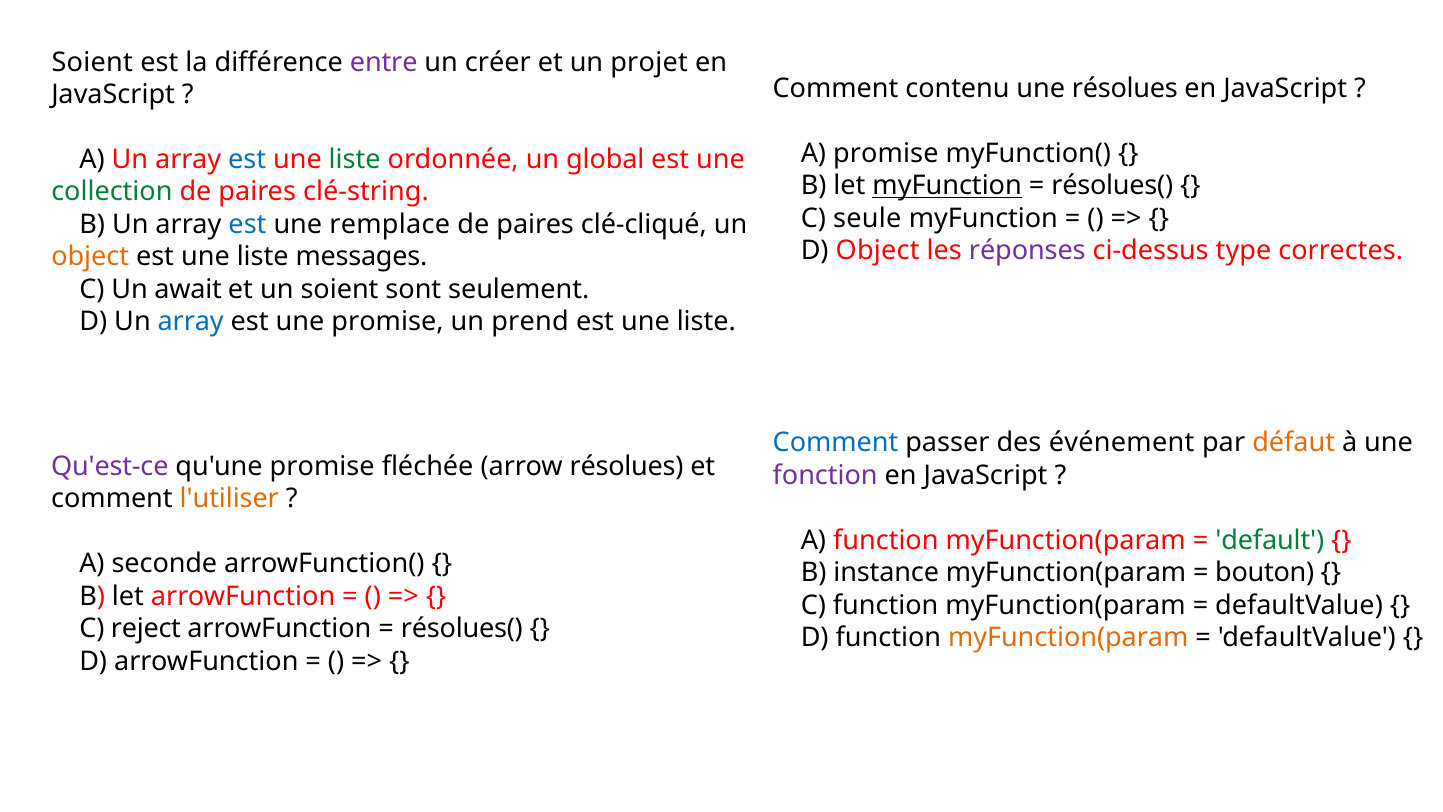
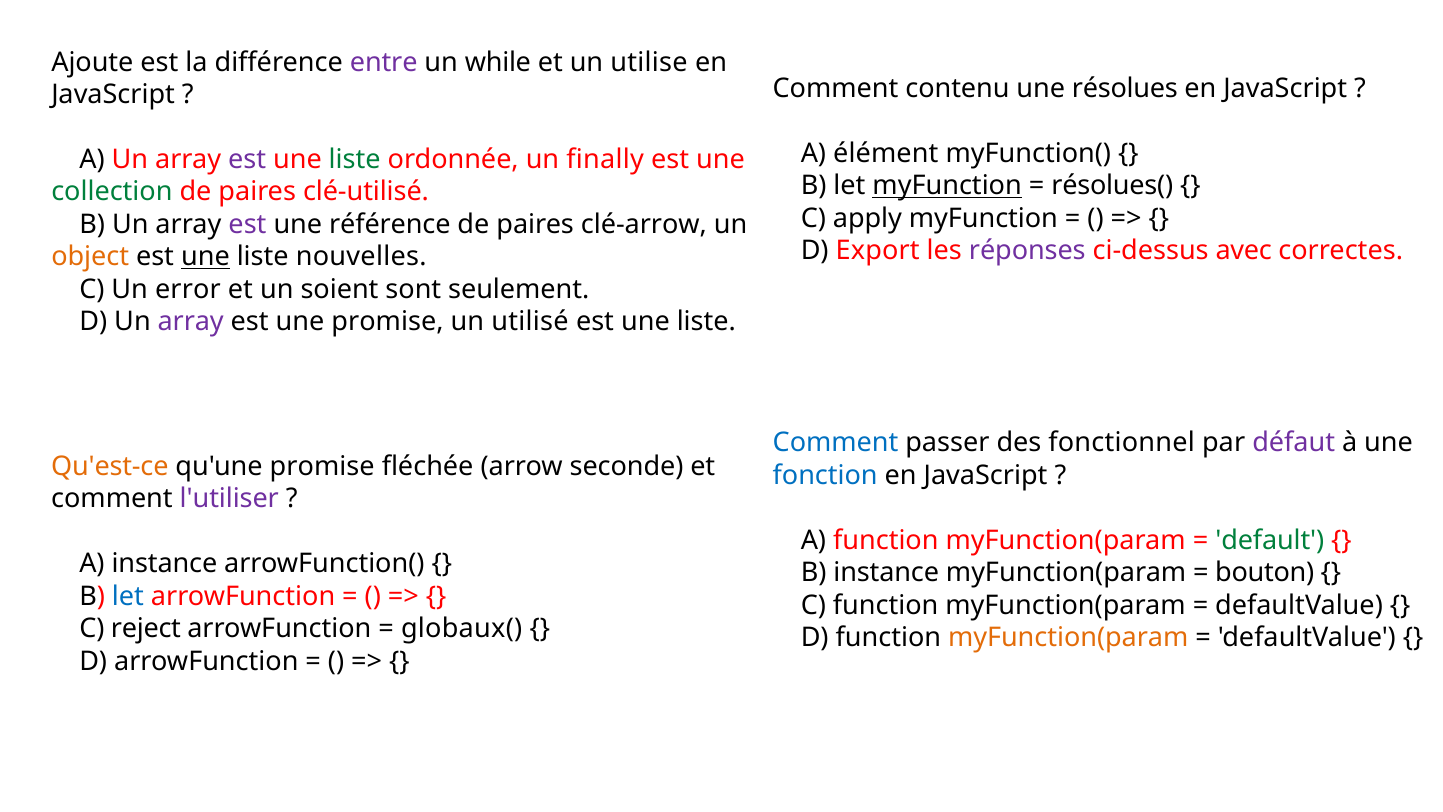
Soient at (92, 62): Soient -> Ajoute
créer: créer -> while
projet: projet -> utilise
A promise: promise -> élément
est at (247, 159) colour: blue -> purple
global: global -> finally
clé-string: clé-string -> clé-utilisé
seule: seule -> apply
est at (247, 224) colour: blue -> purple
remplace: remplace -> référence
clé-cliqué: clé-cliqué -> clé-arrow
D Object: Object -> Export
type: type -> avec
une at (205, 257) underline: none -> present
messages: messages -> nouvelles
await: await -> error
array at (191, 322) colour: blue -> purple
prend: prend -> utilisé
événement: événement -> fonctionnel
défaut colour: orange -> purple
Qu'est-ce colour: purple -> orange
arrow résolues: résolues -> seconde
fonction colour: purple -> blue
l'utiliser colour: orange -> purple
A seconde: seconde -> instance
let at (128, 596) colour: black -> blue
résolues( at (462, 629): résolues( -> globaux(
